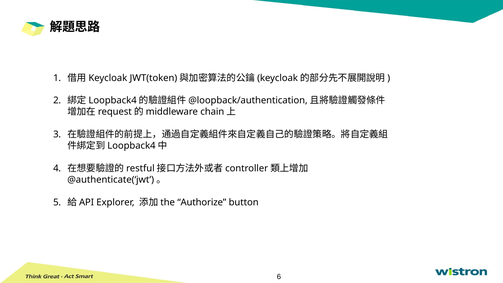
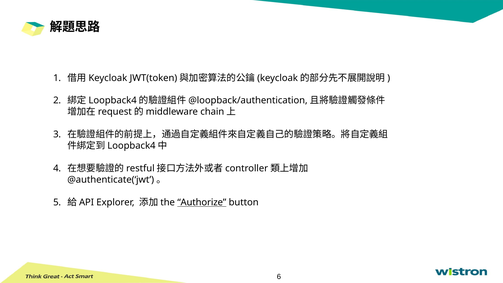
Authorize underline: none -> present
